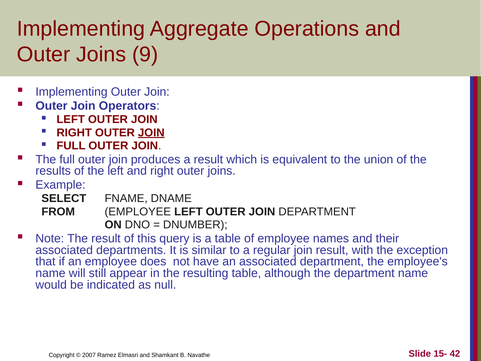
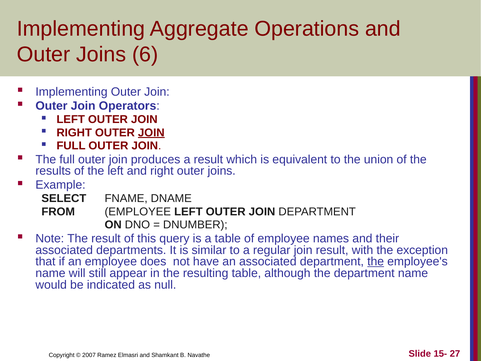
9: 9 -> 6
the at (376, 261) underline: none -> present
42: 42 -> 27
